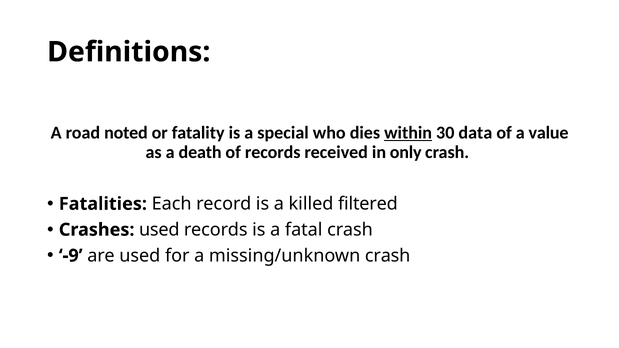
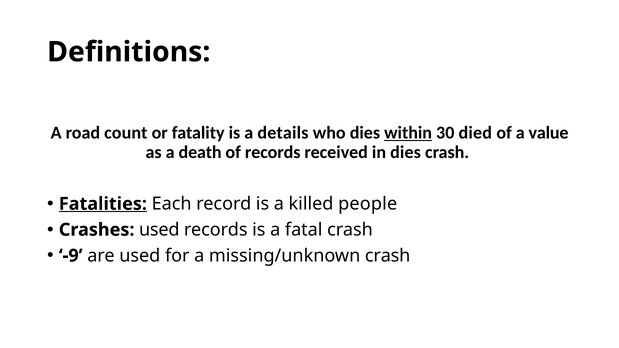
noted: noted -> count
special: special -> details
data: data -> died
in only: only -> dies
Fatalities underline: none -> present
filtered: filtered -> people
